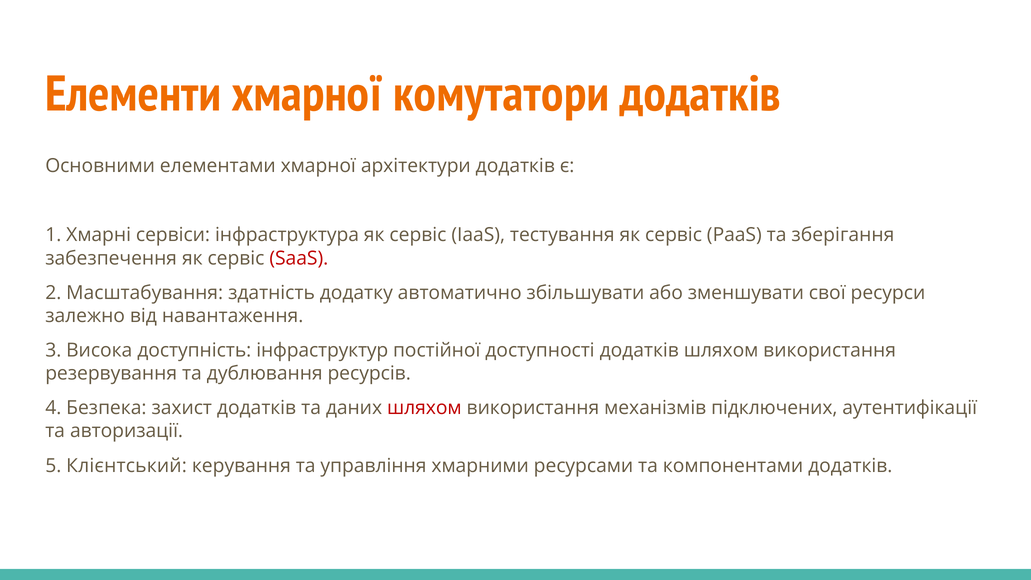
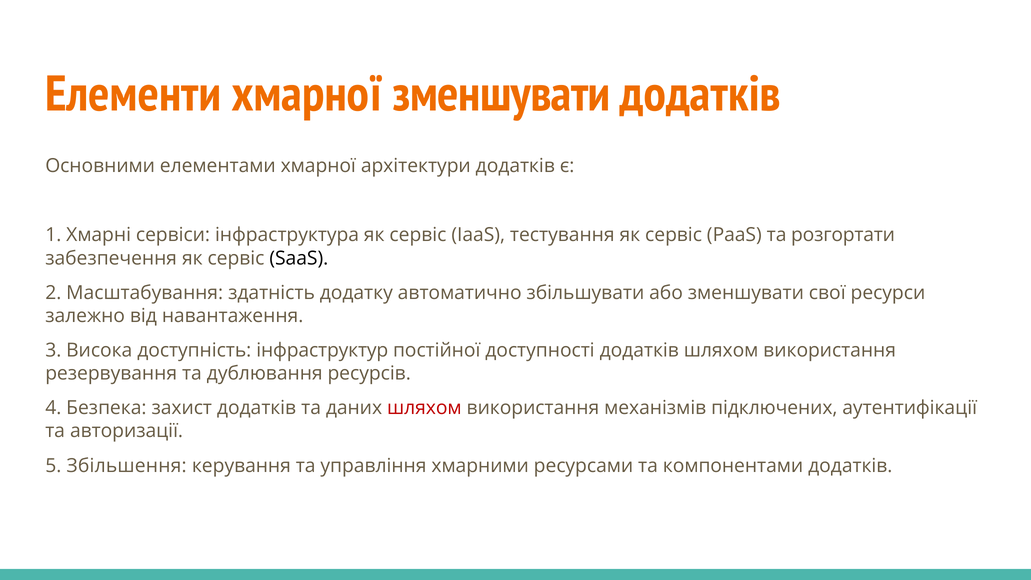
хмарної комутатори: комутатори -> зменшувати
зберігання: зберігання -> розгортати
SaaS colour: red -> black
Клієнтський: Клієнтський -> Збільшення
